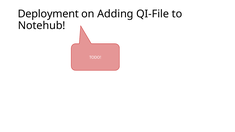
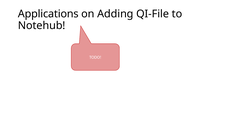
Deployment: Deployment -> Applications
